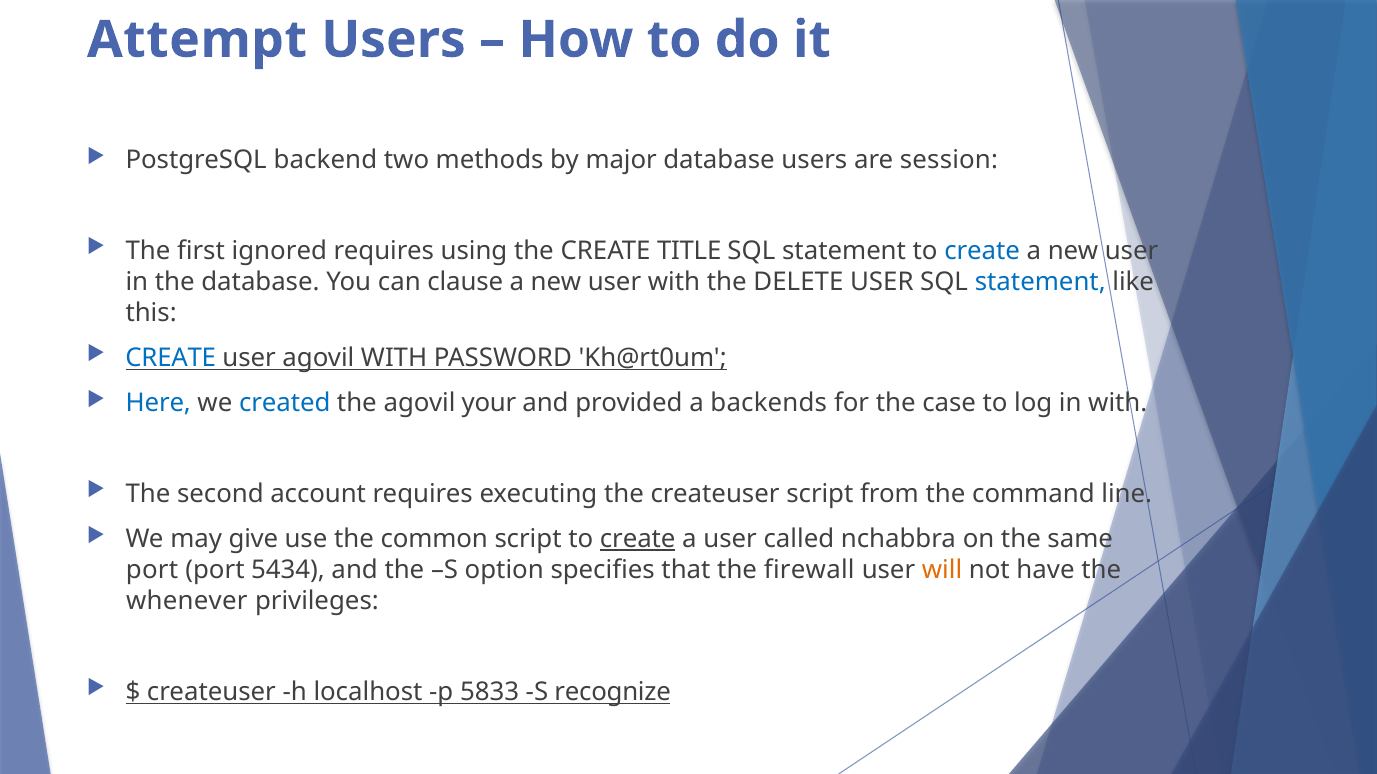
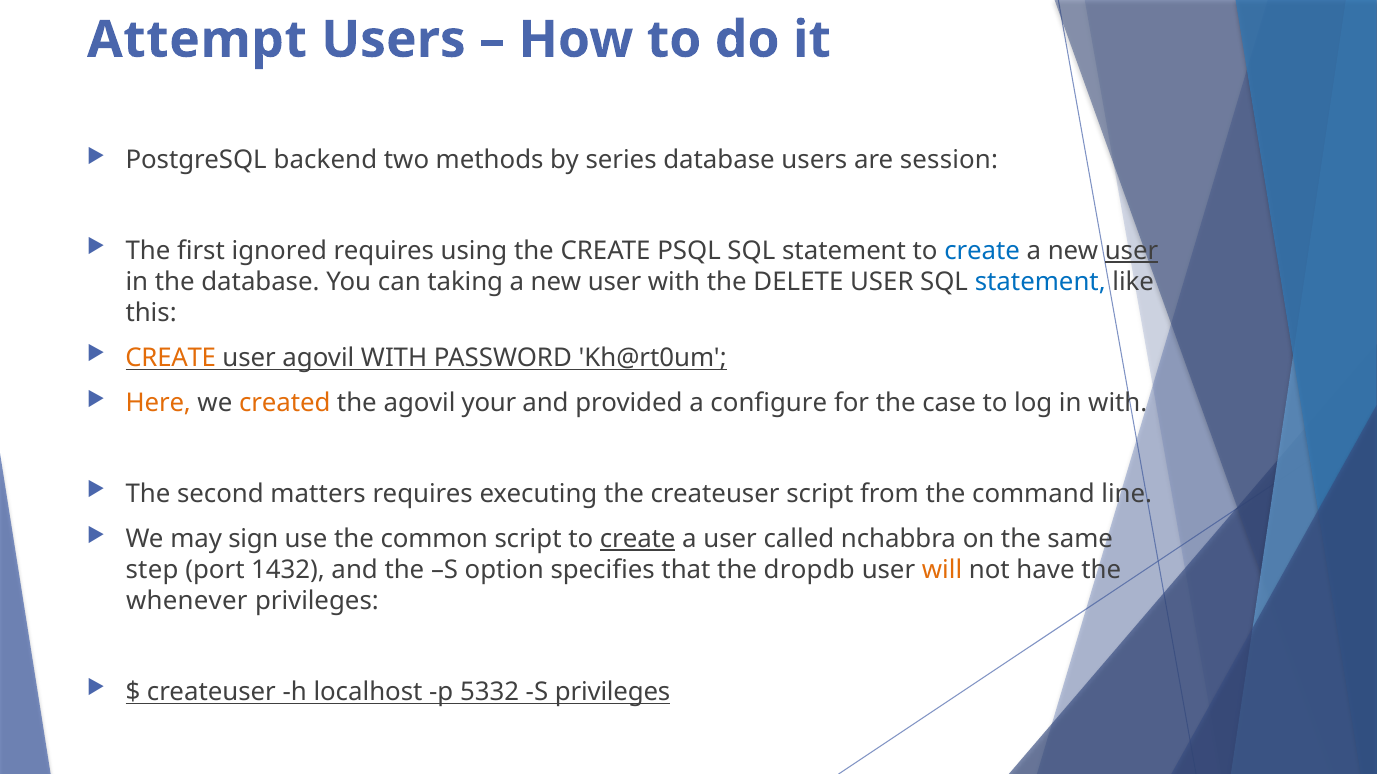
major: major -> series
TITLE: TITLE -> PSQL
user at (1132, 251) underline: none -> present
clause: clause -> taking
CREATE at (171, 358) colour: blue -> orange
Here colour: blue -> orange
created colour: blue -> orange
backends: backends -> configure
account: account -> matters
give: give -> sign
port at (152, 570): port -> step
5434: 5434 -> 1432
firewall: firewall -> dropdb
5833: 5833 -> 5332
S recognize: recognize -> privileges
